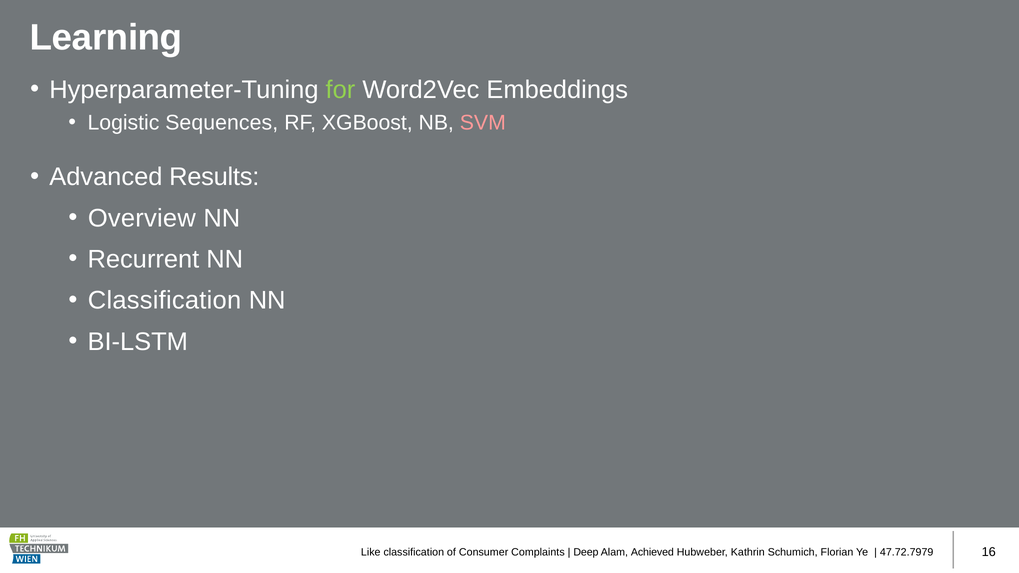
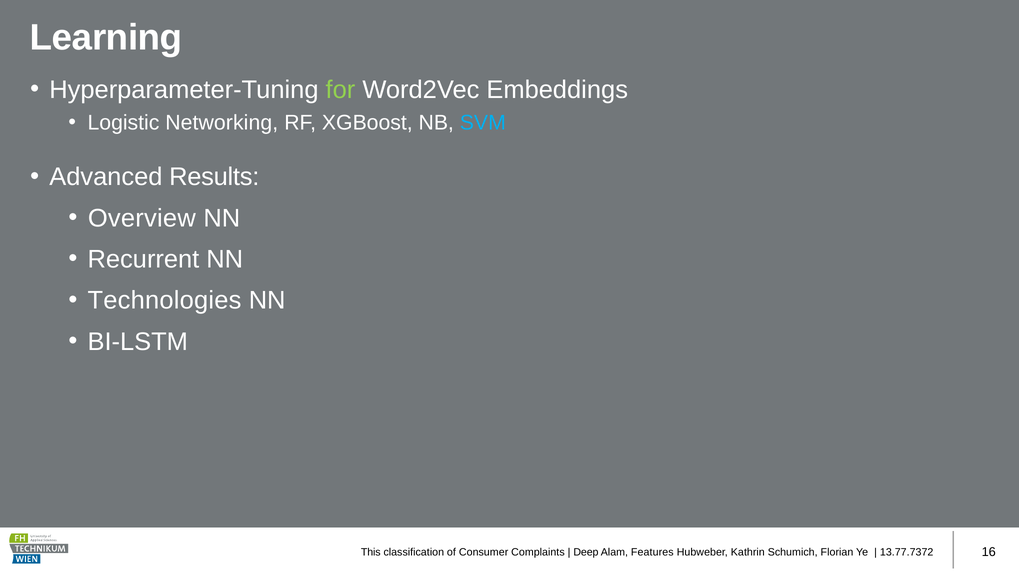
Sequences: Sequences -> Networking
SVM colour: pink -> light blue
Classification at (165, 301): Classification -> Technologies
Like: Like -> This
Achieved: Achieved -> Features
47.72.7979: 47.72.7979 -> 13.77.7372
